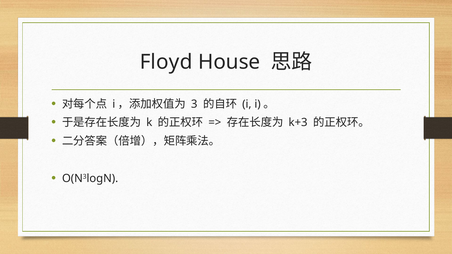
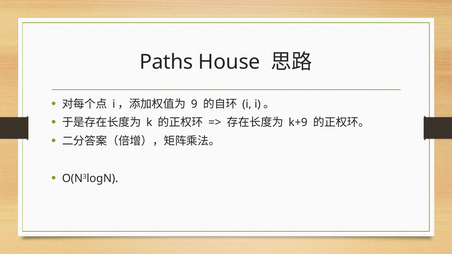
Floyd: Floyd -> Paths
3: 3 -> 9
k+3: k+3 -> k+9
